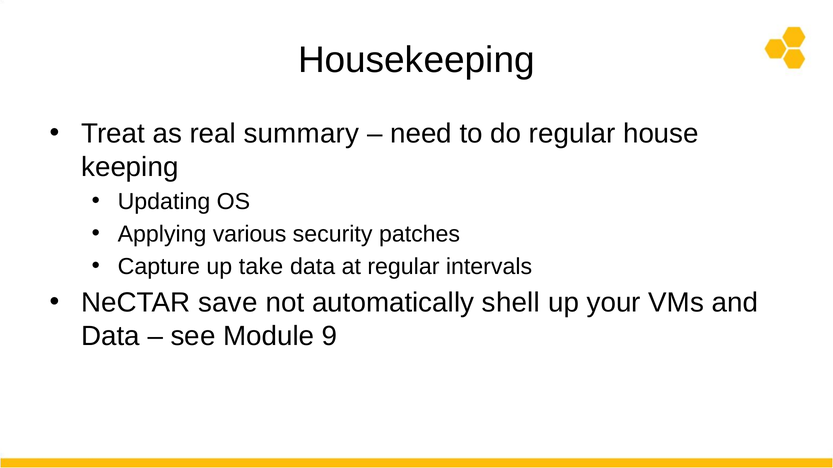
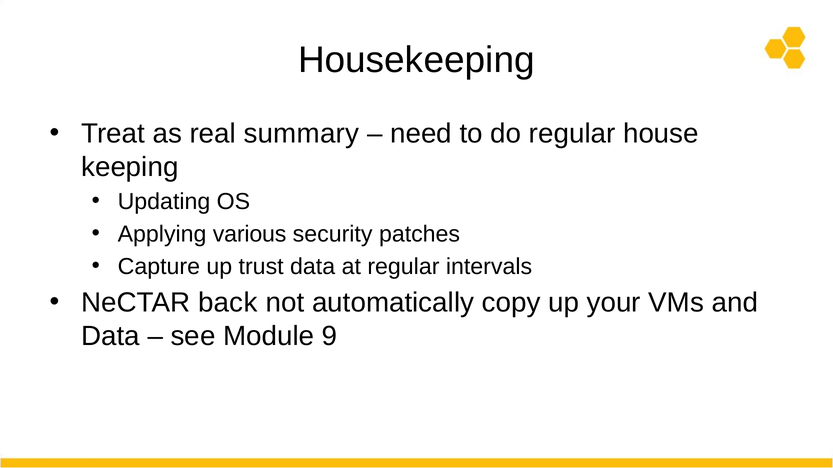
take: take -> trust
save: save -> back
shell: shell -> copy
